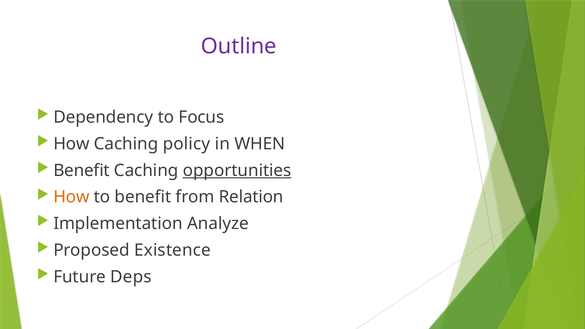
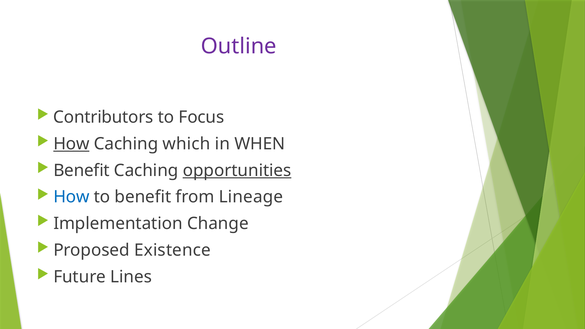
Dependency: Dependency -> Contributors
How at (71, 144) underline: none -> present
policy: policy -> which
How at (71, 197) colour: orange -> blue
Relation: Relation -> Lineage
Analyze: Analyze -> Change
Deps: Deps -> Lines
